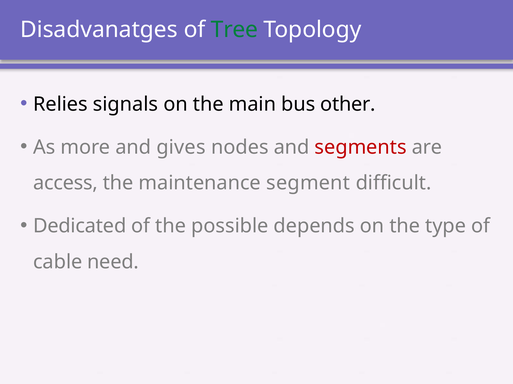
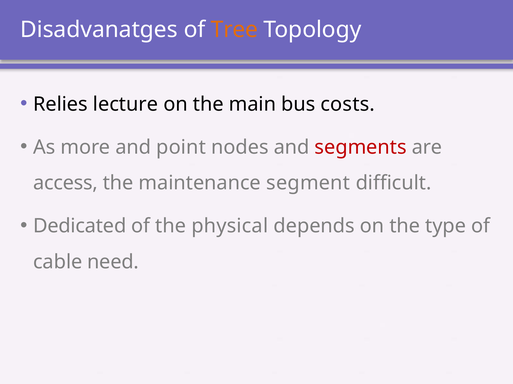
Tree colour: green -> orange
signals: signals -> lecture
other: other -> costs
gives: gives -> point
possible: possible -> physical
